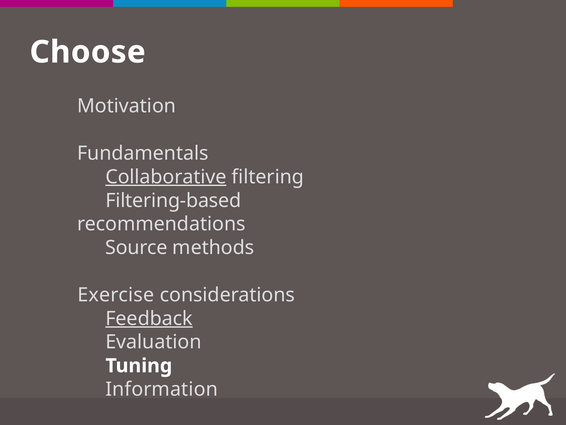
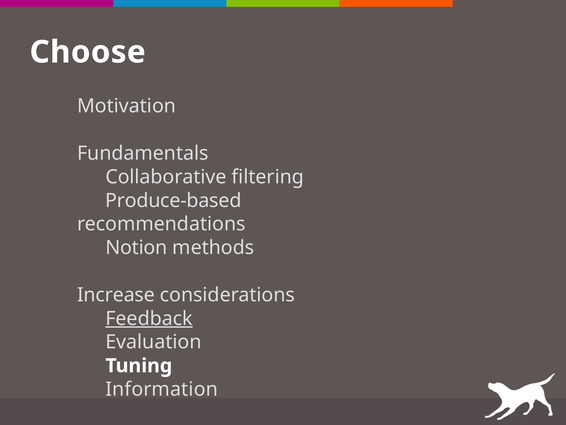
Collaborative underline: present -> none
Filtering-based: Filtering-based -> Produce-based
Source: Source -> Notion
Exercise: Exercise -> Increase
